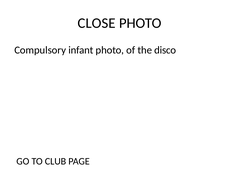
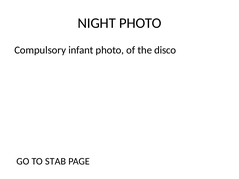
CLOSE: CLOSE -> NIGHT
CLUB: CLUB -> STAB
